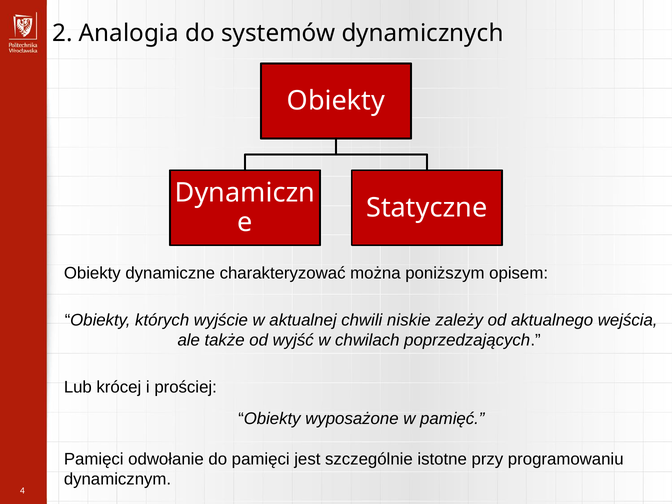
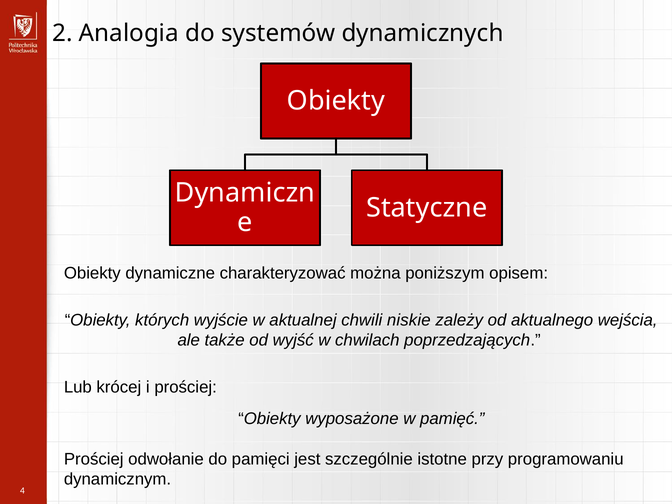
Pamięci at (94, 459): Pamięci -> Prościej
